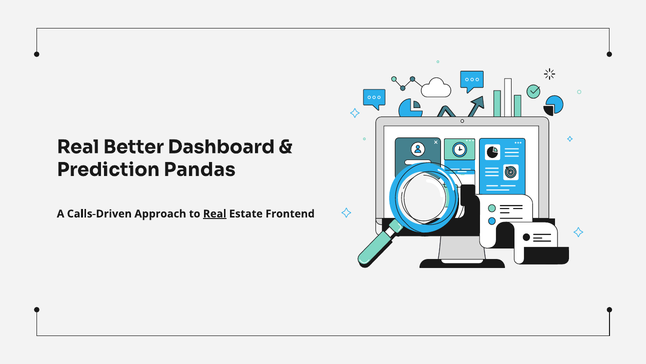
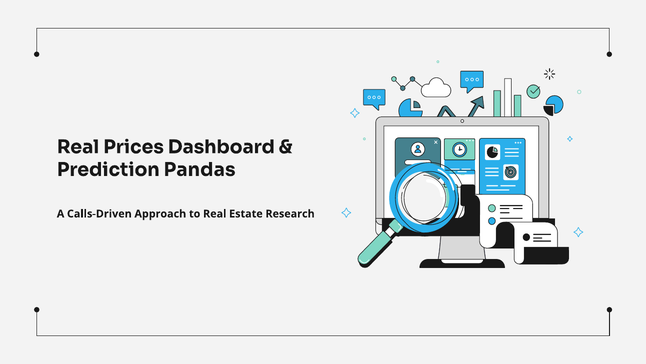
Better: Better -> Prices
Real at (215, 213) underline: present -> none
Frontend: Frontend -> Research
